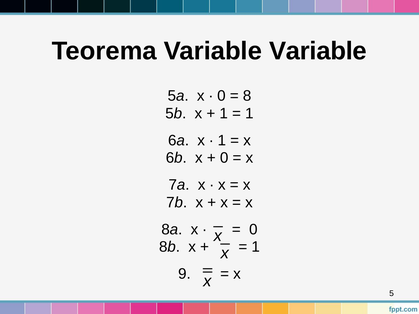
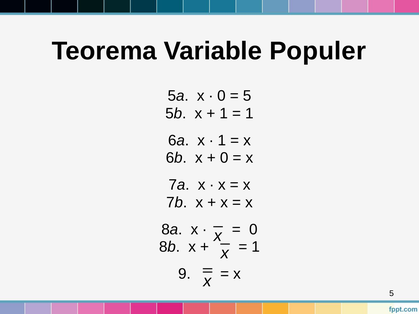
Variable Variable: Variable -> Populer
8 at (247, 96): 8 -> 5
